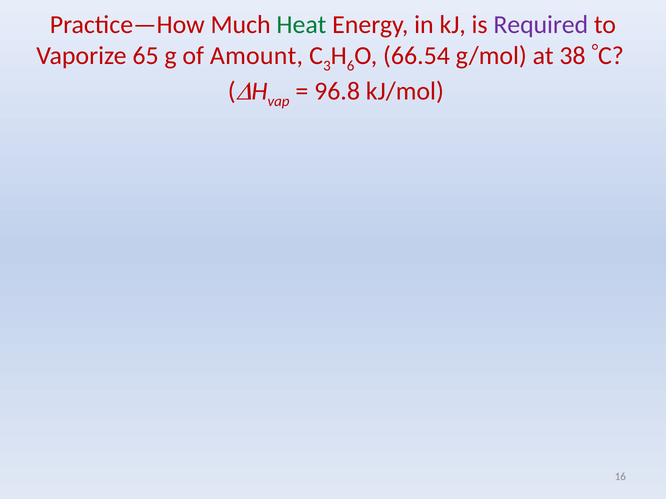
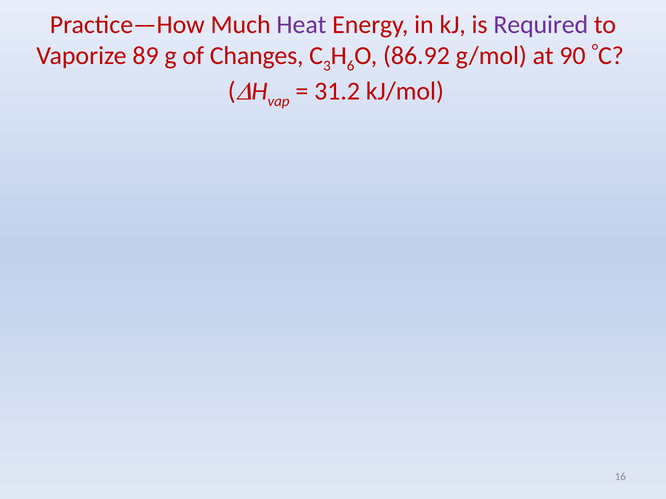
Heat colour: green -> purple
65: 65 -> 89
Amount: Amount -> Changes
66.54: 66.54 -> 86.92
38: 38 -> 90
96.8: 96.8 -> 31.2
